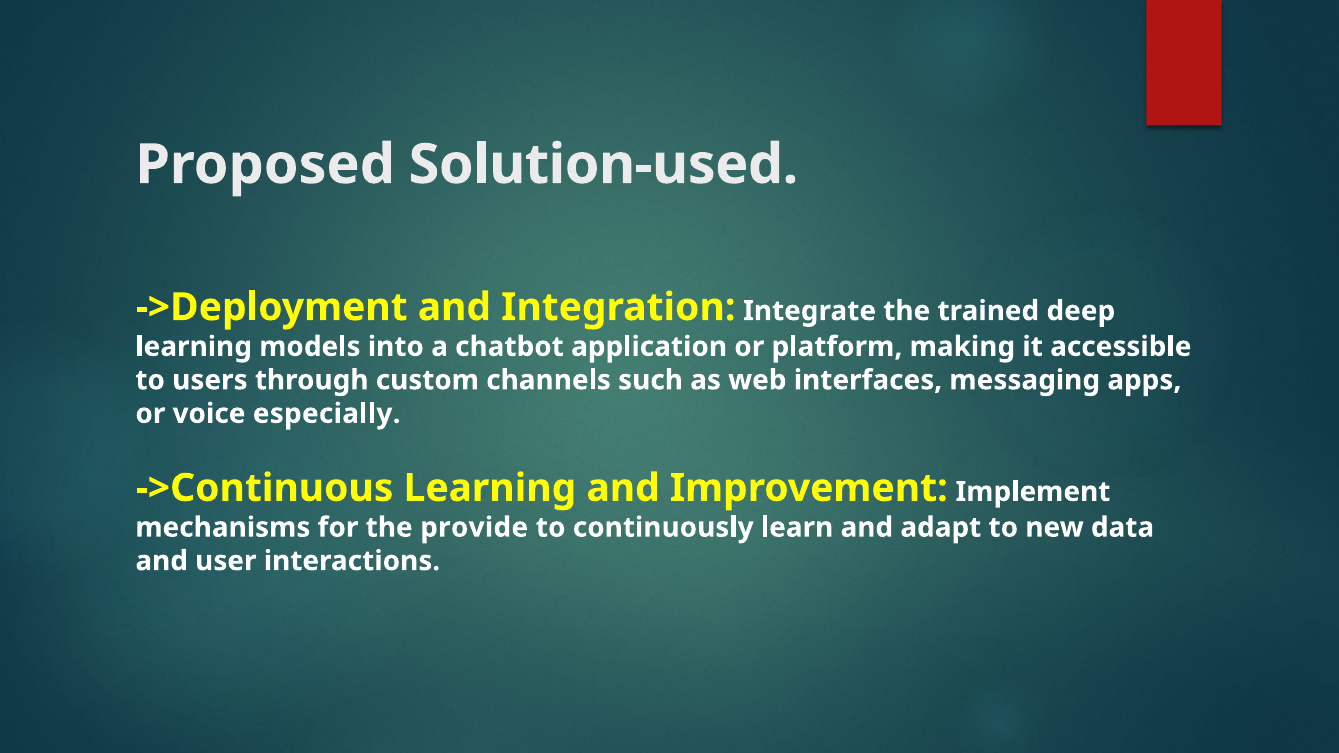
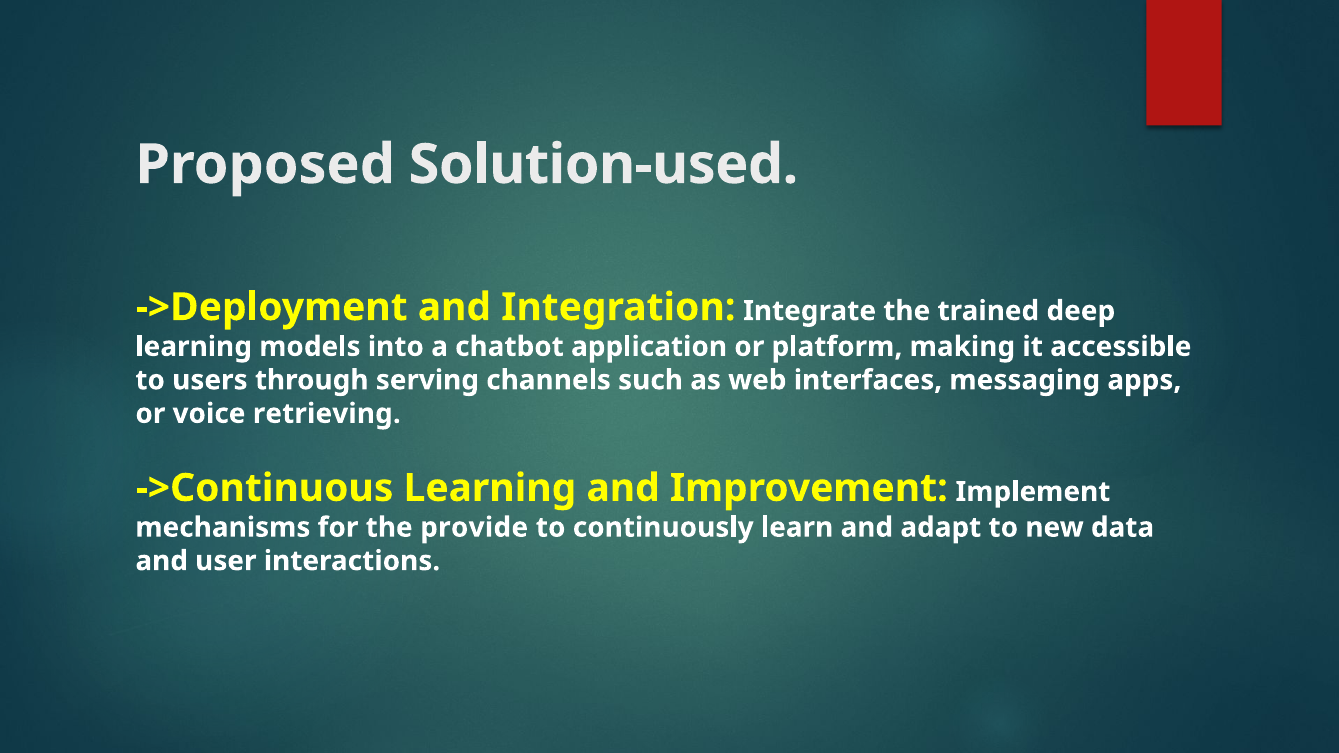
custom: custom -> serving
especially: especially -> retrieving
